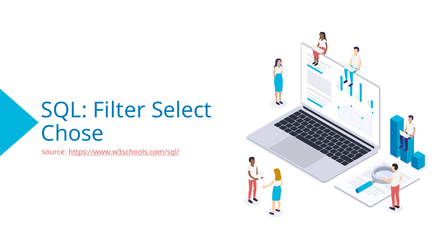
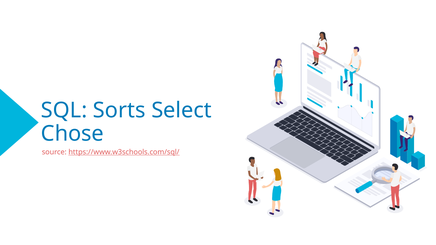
Filter: Filter -> Sorts
